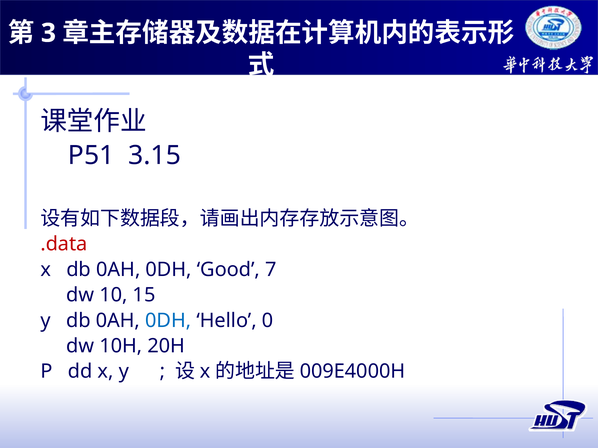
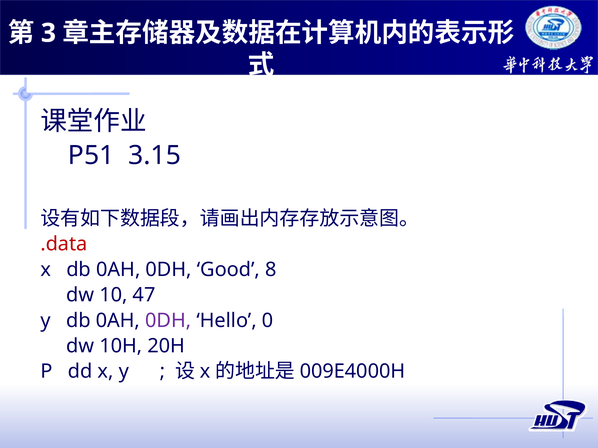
7: 7 -> 8
15: 15 -> 47
0DH at (168, 321) colour: blue -> purple
